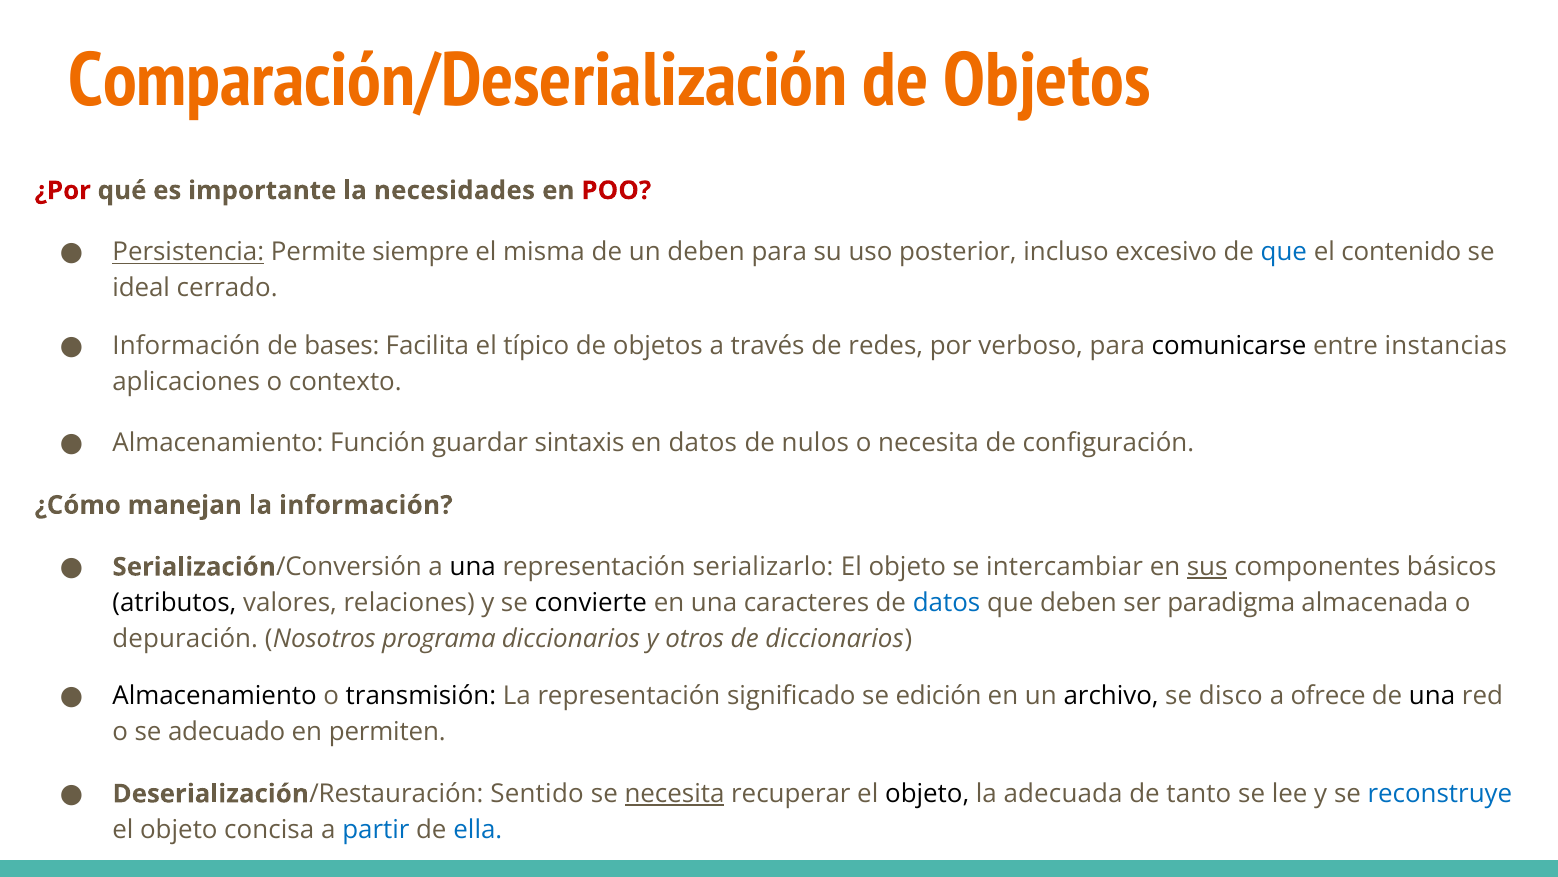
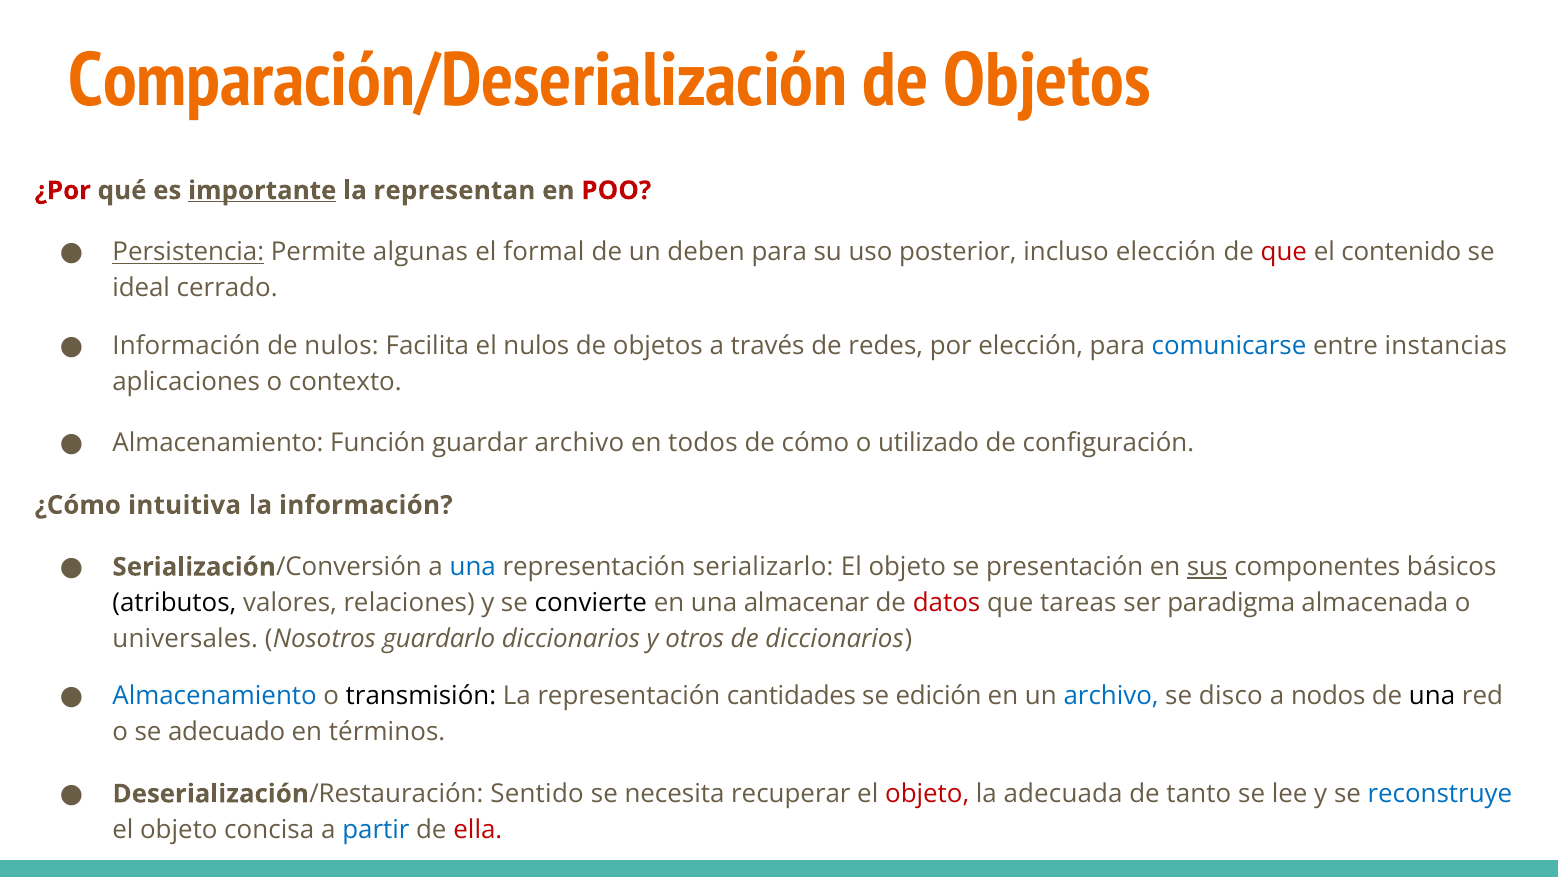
importante underline: none -> present
necesidades: necesidades -> representan
siempre: siempre -> algunas
misma: misma -> formal
incluso excesivo: excesivo -> elección
que at (1284, 252) colour: blue -> red
de bases: bases -> nulos
el típico: típico -> nulos
por verboso: verboso -> elección
comunicarse colour: black -> blue
guardar sintaxis: sintaxis -> archivo
en datos: datos -> todos
nulos: nulos -> cómo
o necesita: necesita -> utilizado
manejan: manejan -> intuitiva
una at (473, 567) colour: black -> blue
intercambiar: intercambiar -> presentación
caracteres: caracteres -> almacenar
datos at (947, 602) colour: blue -> red
que deben: deben -> tareas
depuración: depuración -> universales
programa: programa -> guardarlo
Almacenamiento at (215, 696) colour: black -> blue
significado: significado -> cantidades
archivo at (1111, 696) colour: black -> blue
ofrece: ofrece -> nodos
permiten: permiten -> términos
necesita at (674, 793) underline: present -> none
objeto at (927, 793) colour: black -> red
ella colour: blue -> red
